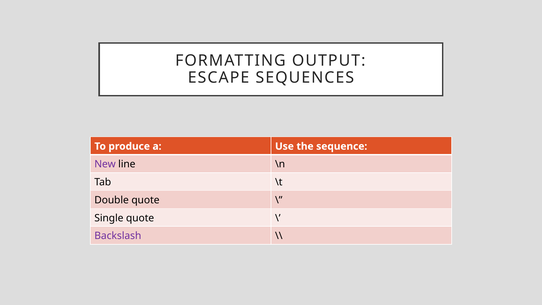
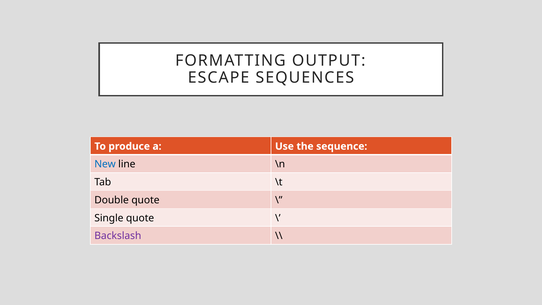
New colour: purple -> blue
